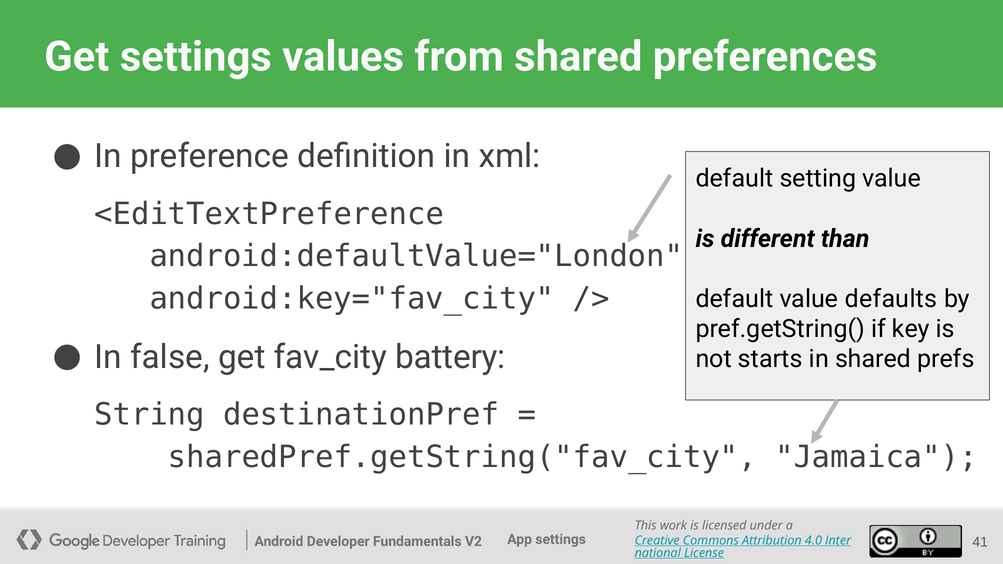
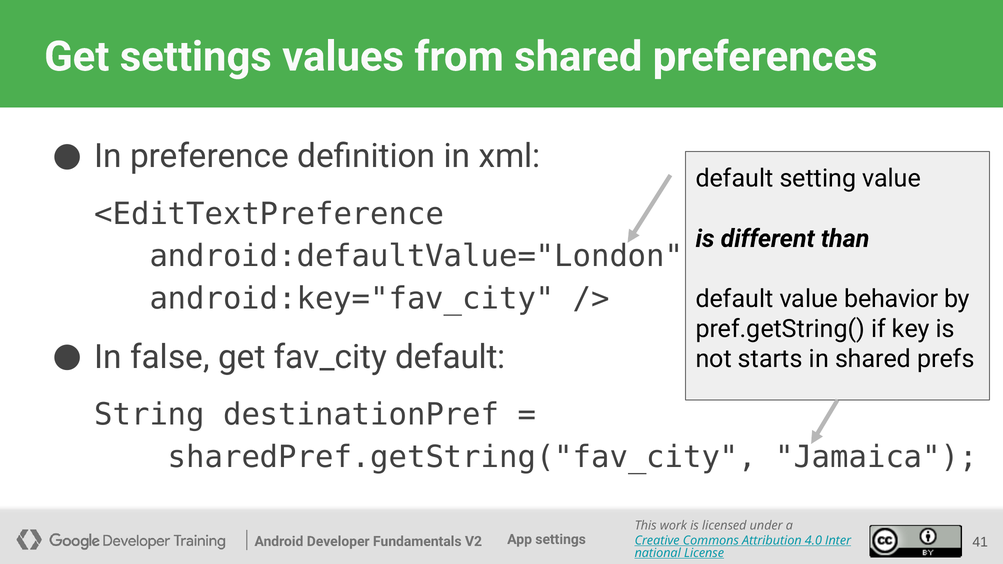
defaults: defaults -> behavior
fav_city battery: battery -> default
